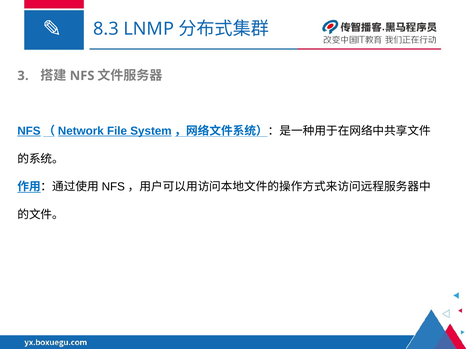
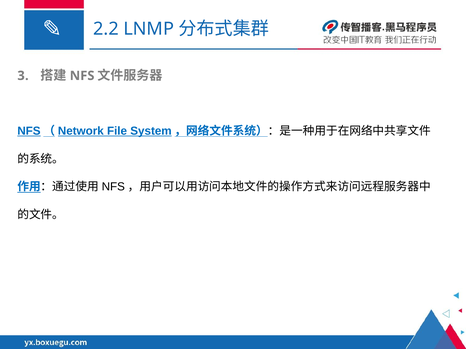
8.3: 8.3 -> 2.2
